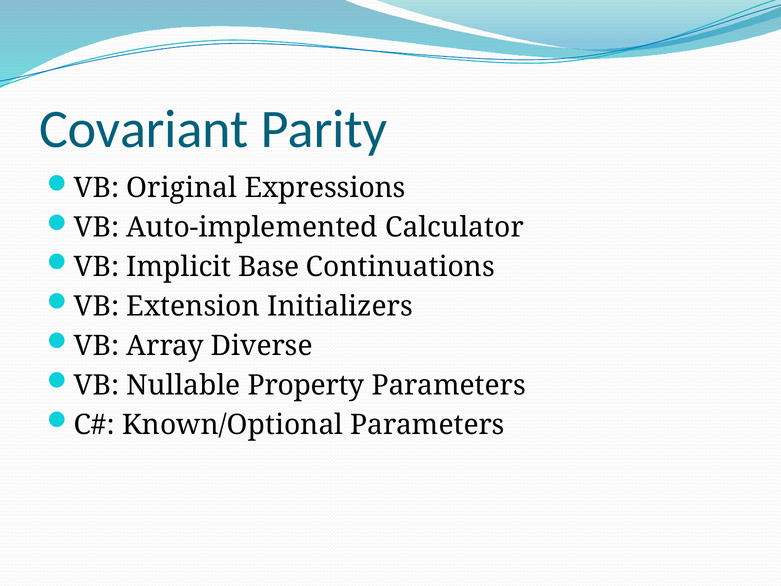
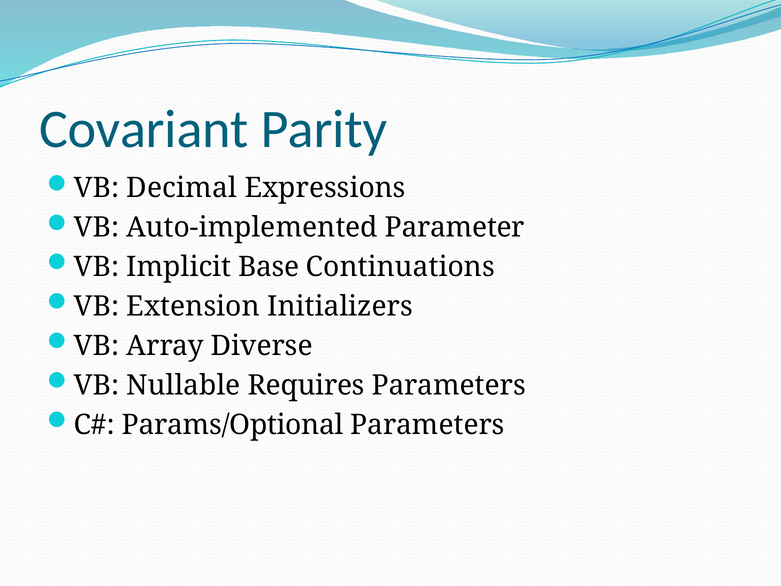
Original: Original -> Decimal
Calculator: Calculator -> Parameter
Property: Property -> Requires
Known/Optional: Known/Optional -> Params/Optional
